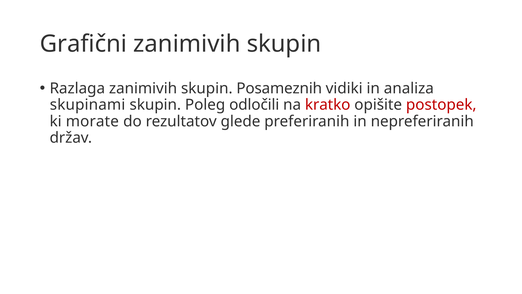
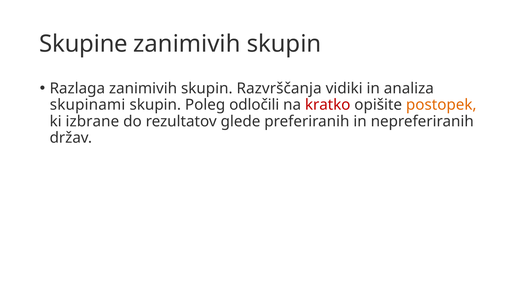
Grafični: Grafični -> Skupine
Posameznih: Posameznih -> Razvrščanja
postopek colour: red -> orange
morate: morate -> izbrane
